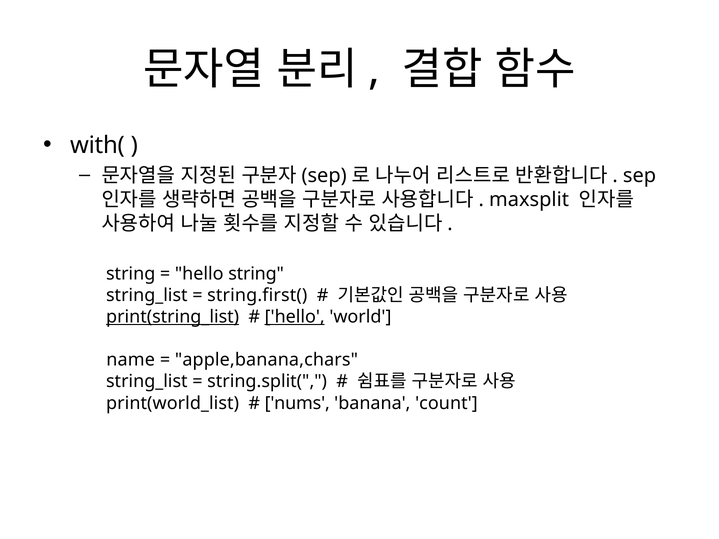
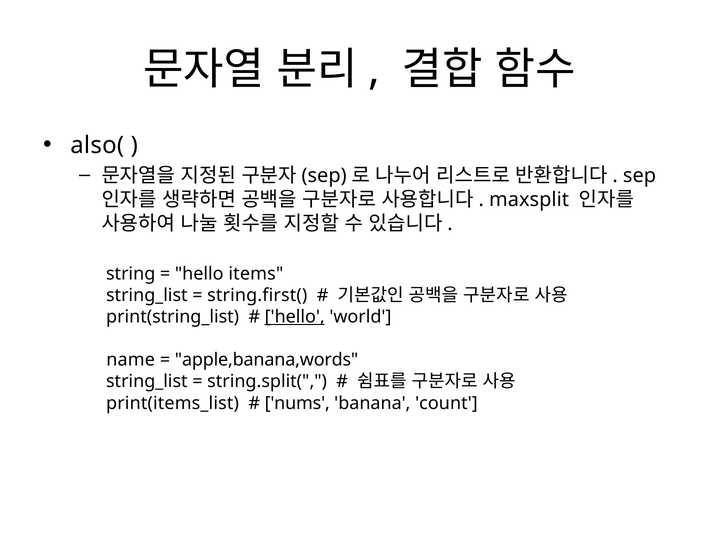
with(: with( -> also(
hello string: string -> items
print(string_list underline: present -> none
apple,banana,chars: apple,banana,chars -> apple,banana,words
print(world_list: print(world_list -> print(items_list
